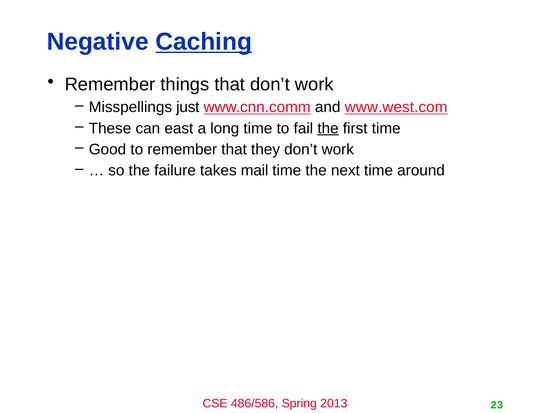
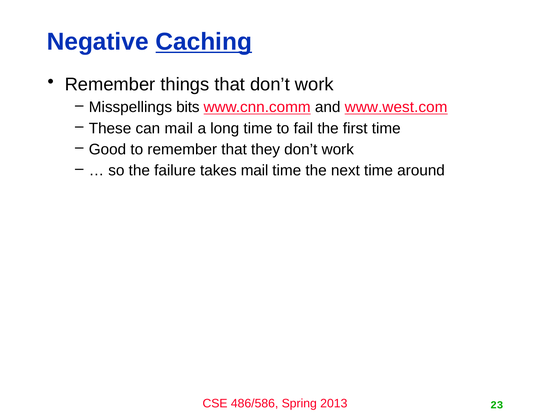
just: just -> bits
can east: east -> mail
the at (328, 128) underline: present -> none
